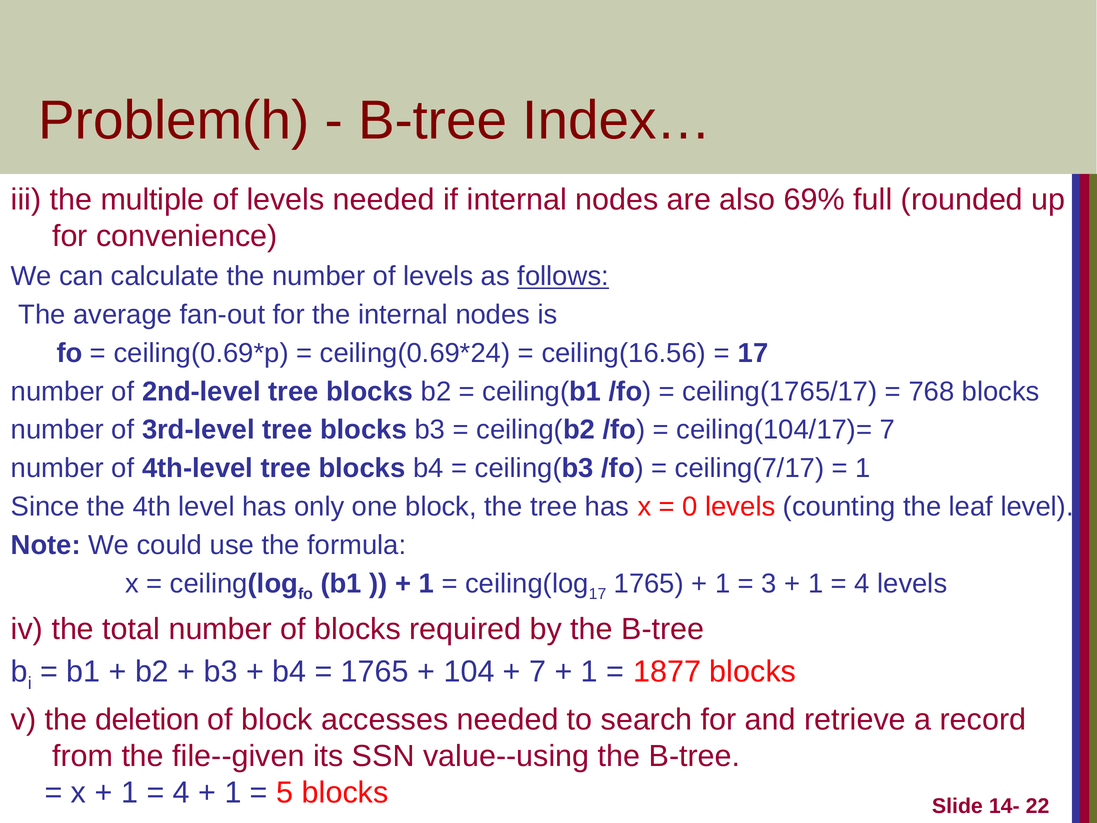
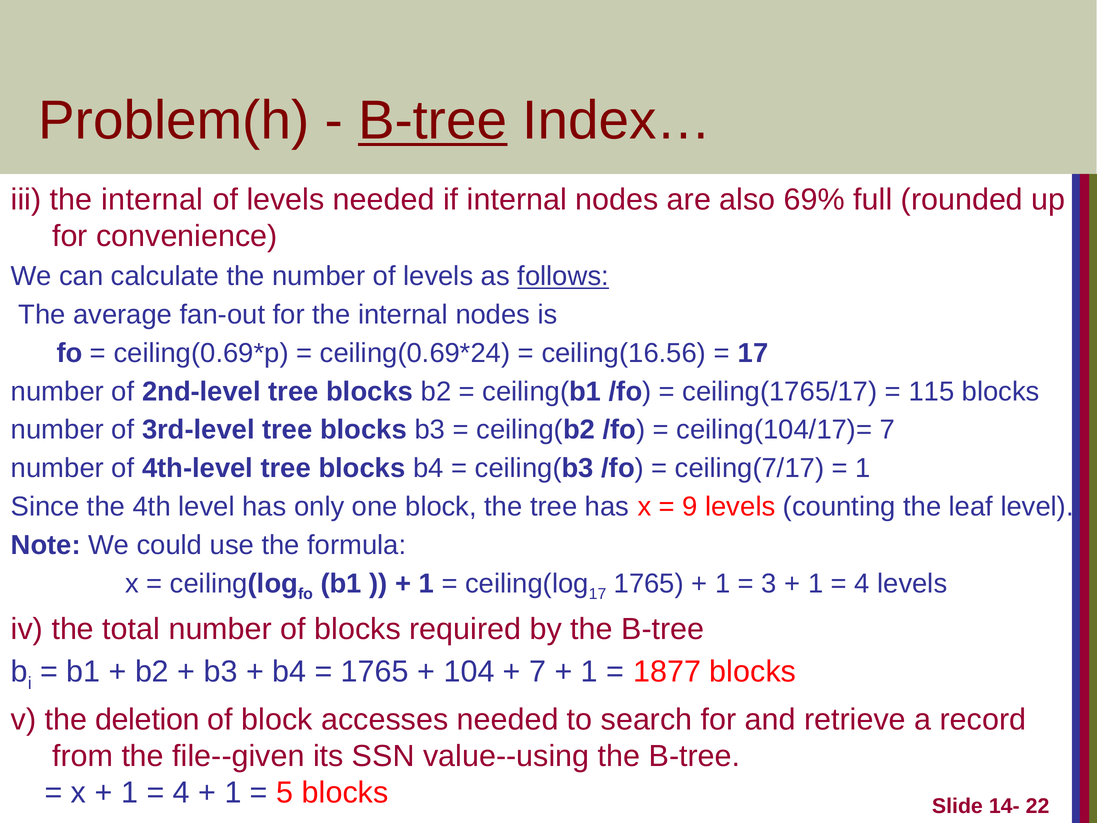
B-tree at (433, 121) underline: none -> present
iii the multiple: multiple -> internal
768: 768 -> 115
0: 0 -> 9
